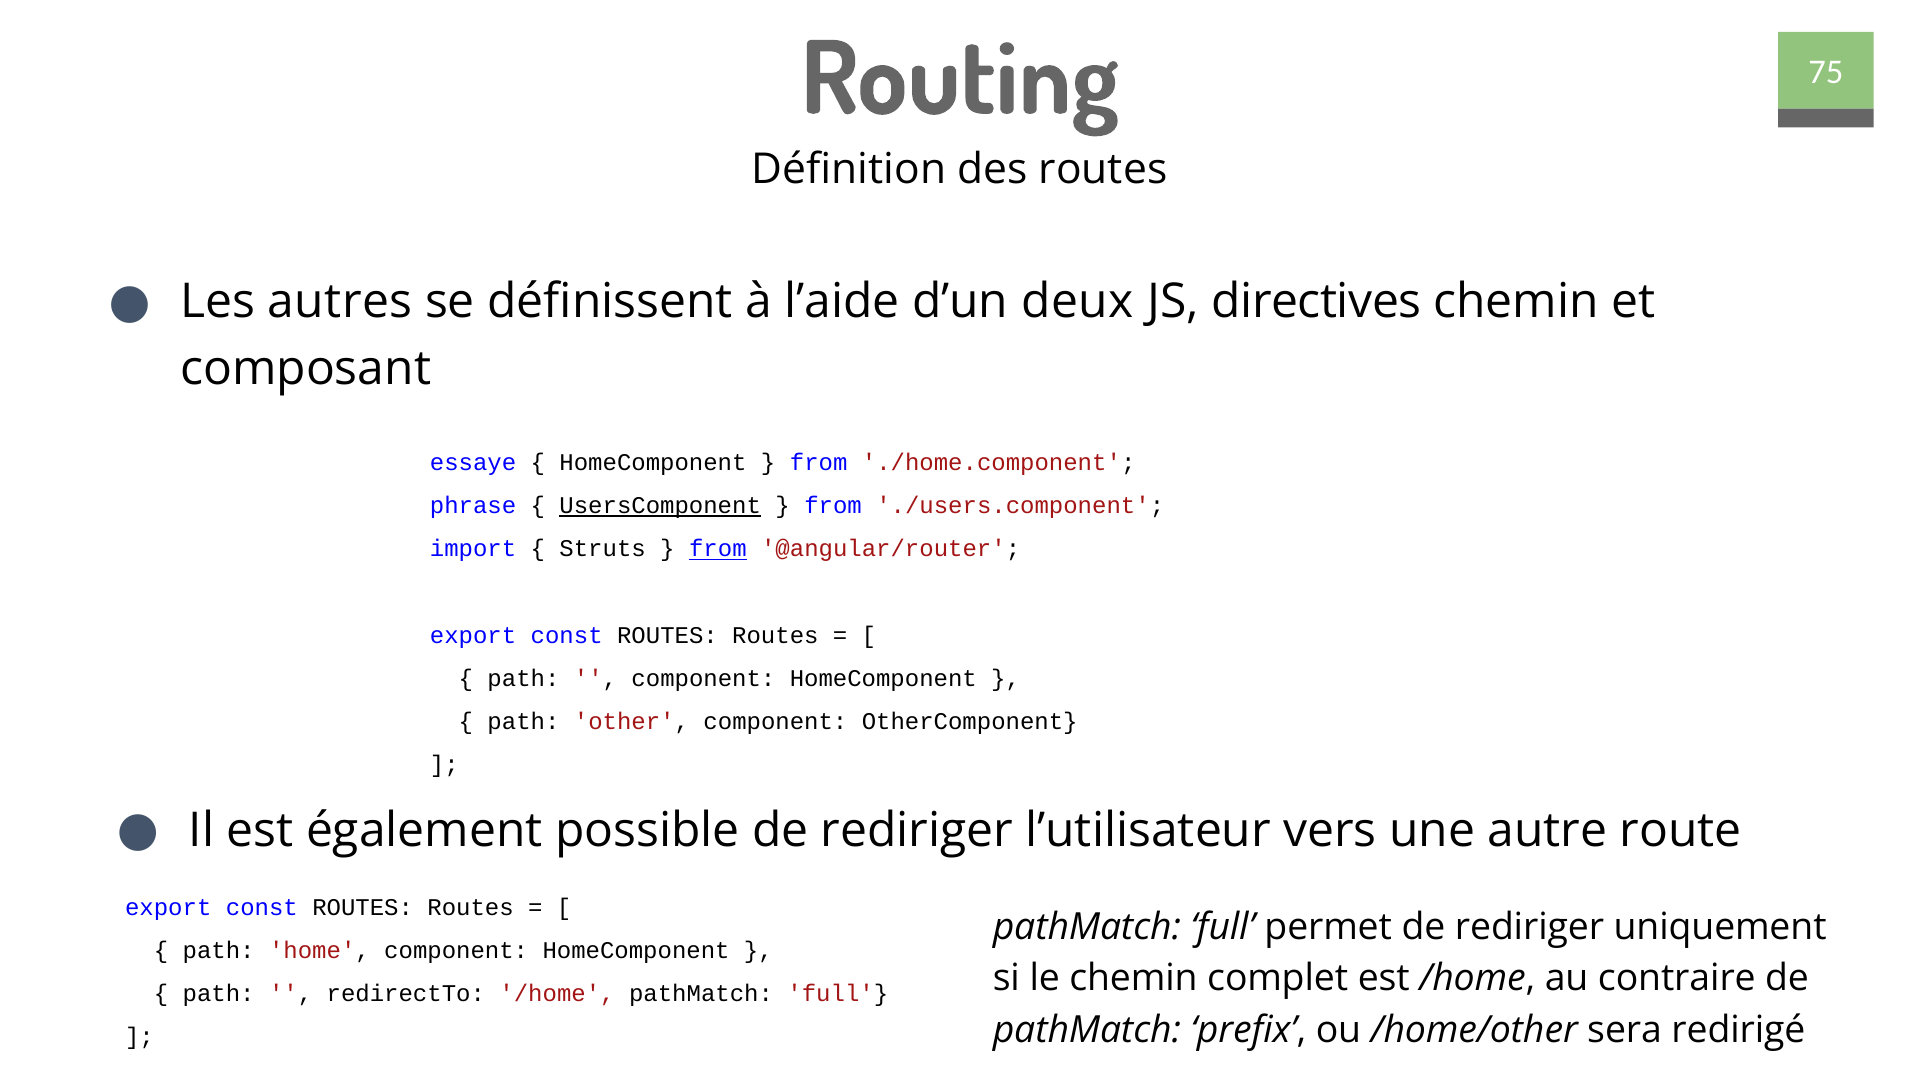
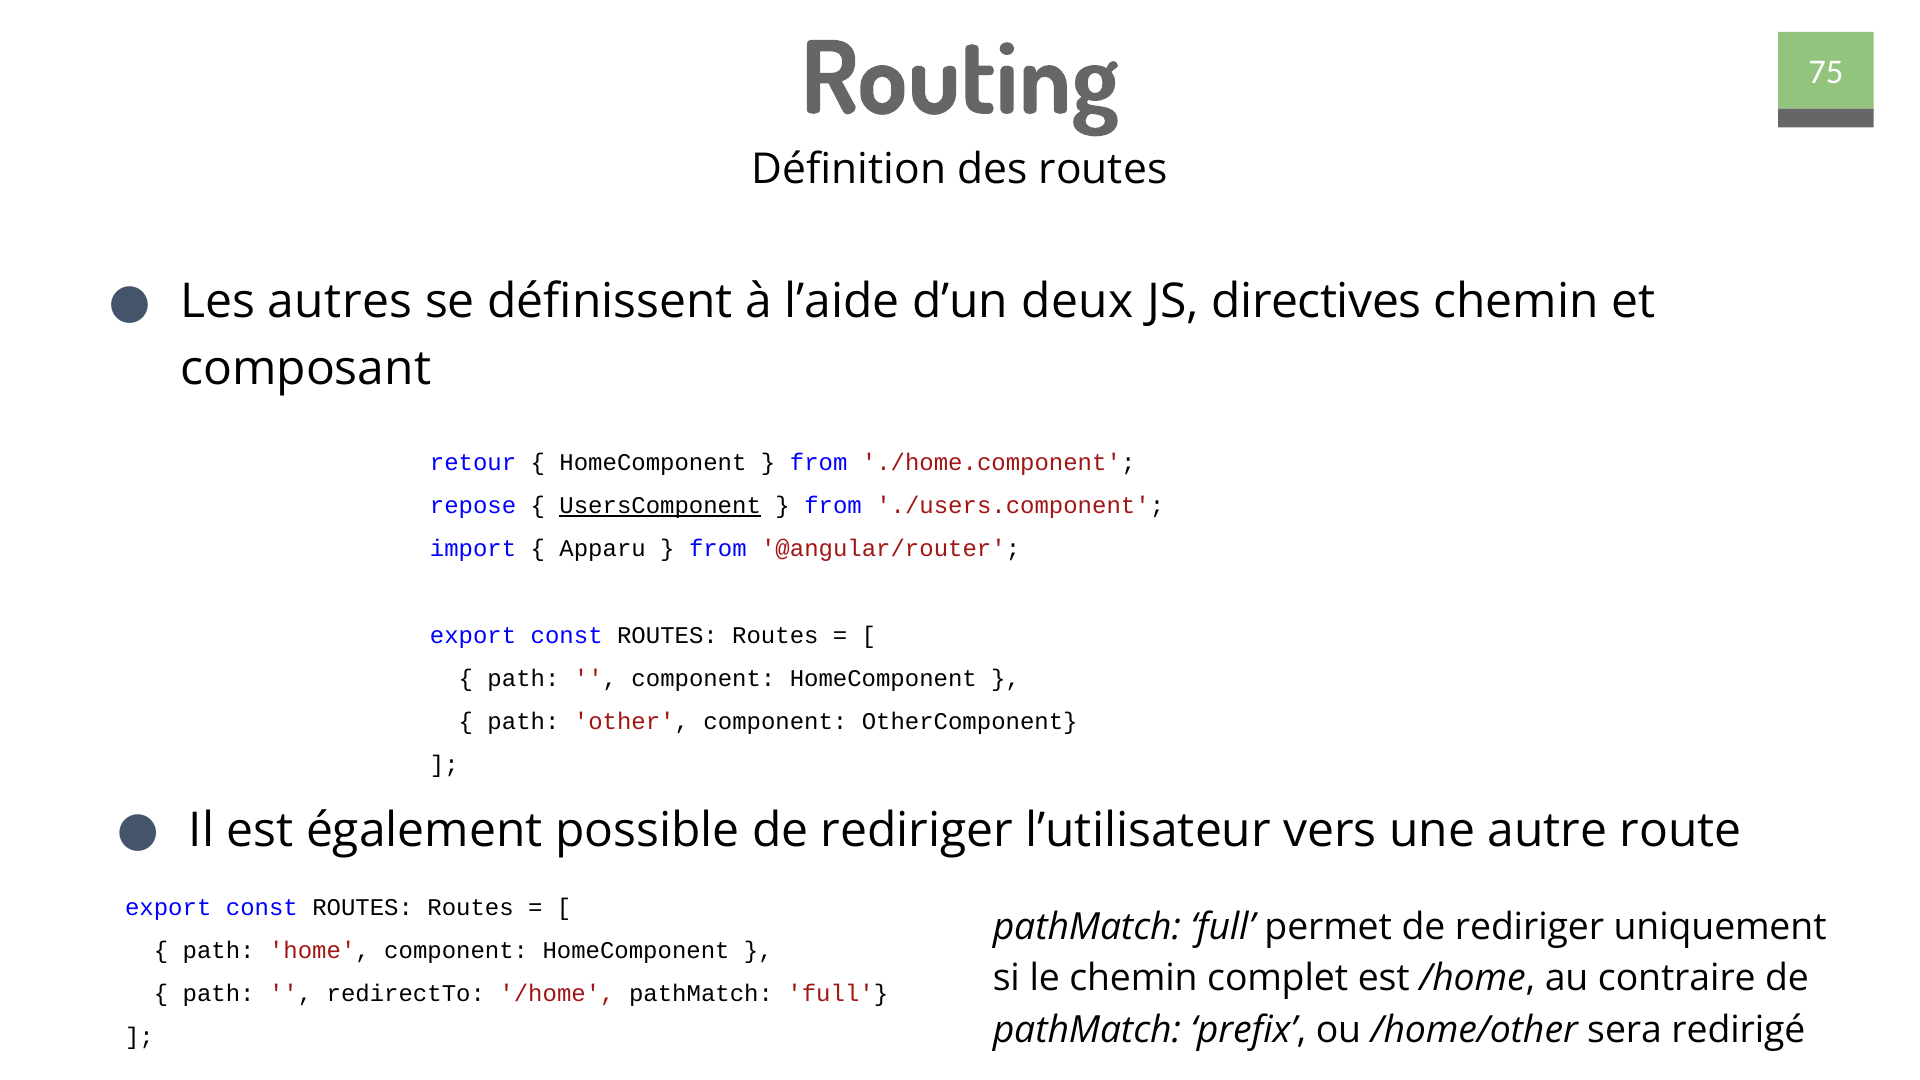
essaye: essaye -> retour
phrase: phrase -> repose
Struts: Struts -> Apparu
from at (718, 549) underline: present -> none
